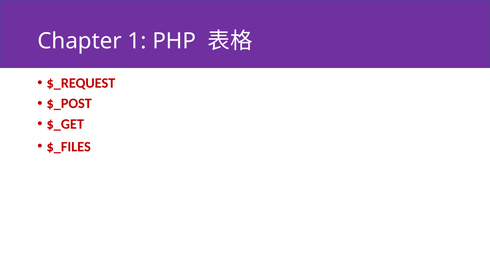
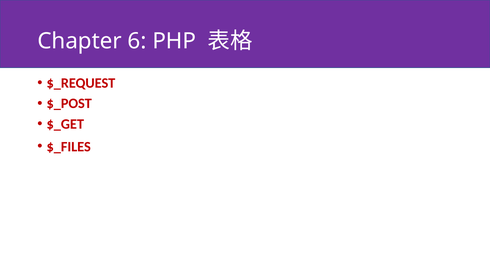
1: 1 -> 6
